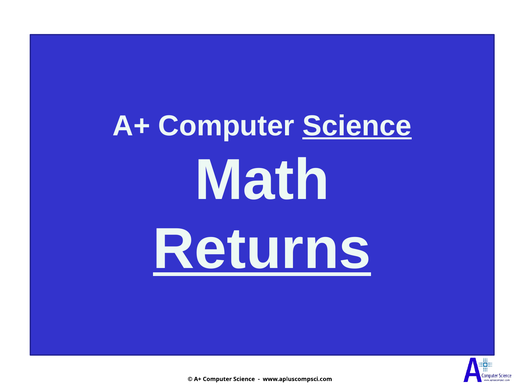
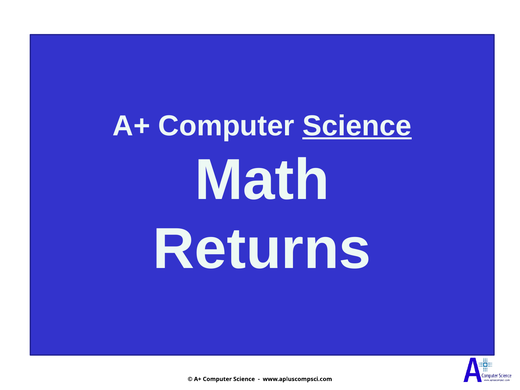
Returns underline: present -> none
